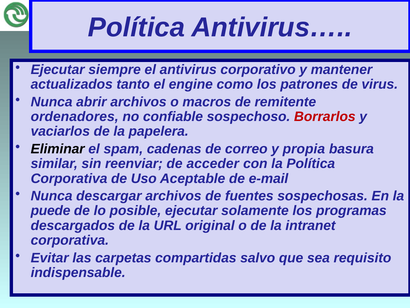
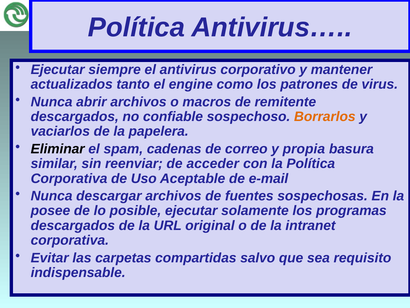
ordenadores at (75, 116): ordenadores -> descargados
Borrarlos colour: red -> orange
puede: puede -> posee
